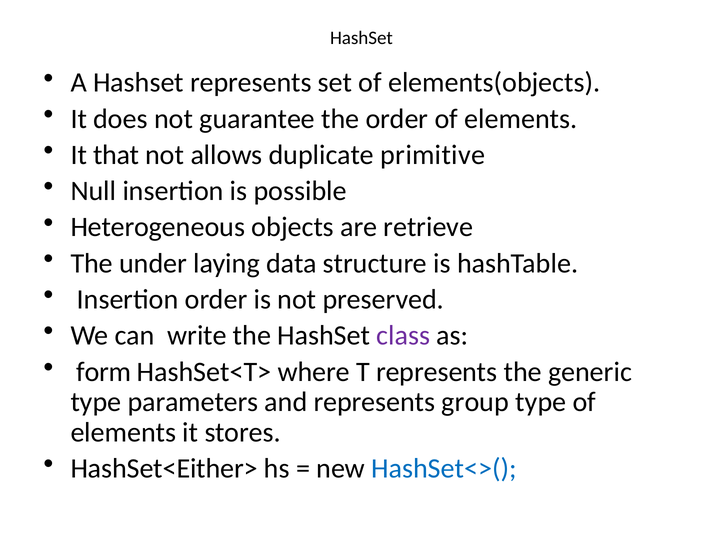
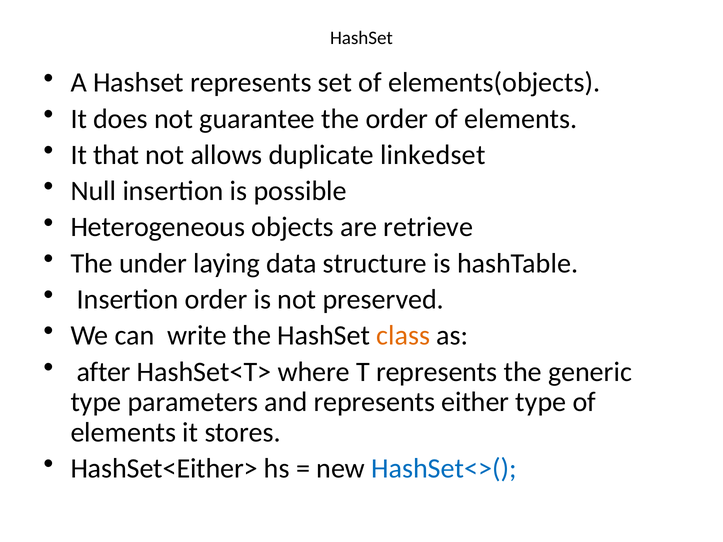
primitive: primitive -> linkedset
class colour: purple -> orange
form: form -> after
group: group -> either
